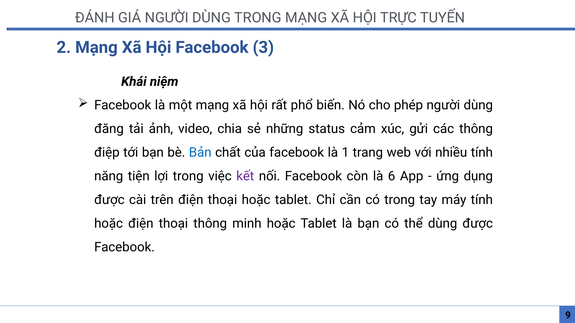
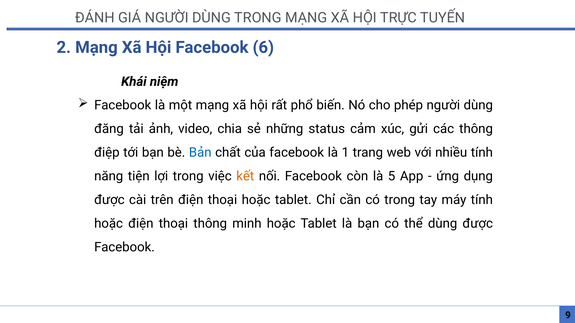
3: 3 -> 6
kết colour: purple -> orange
6: 6 -> 5
